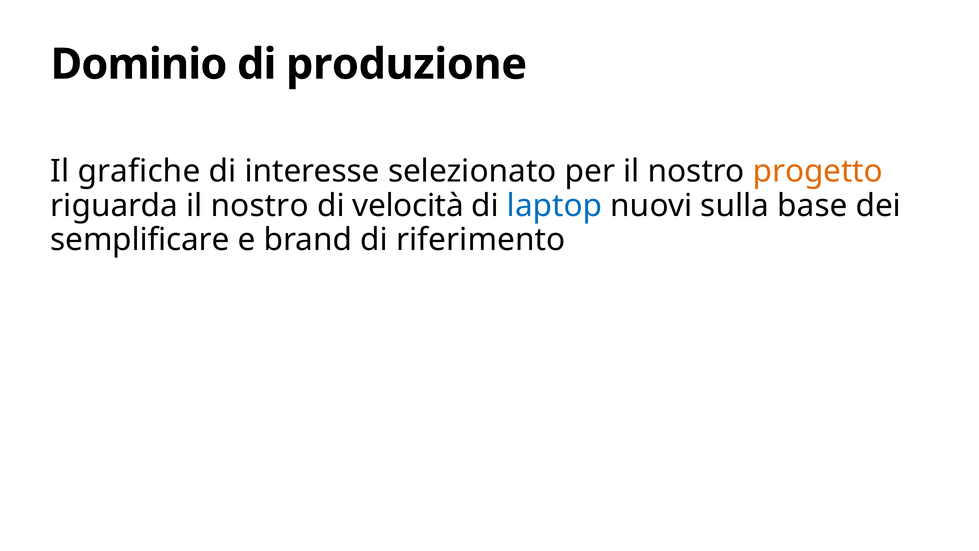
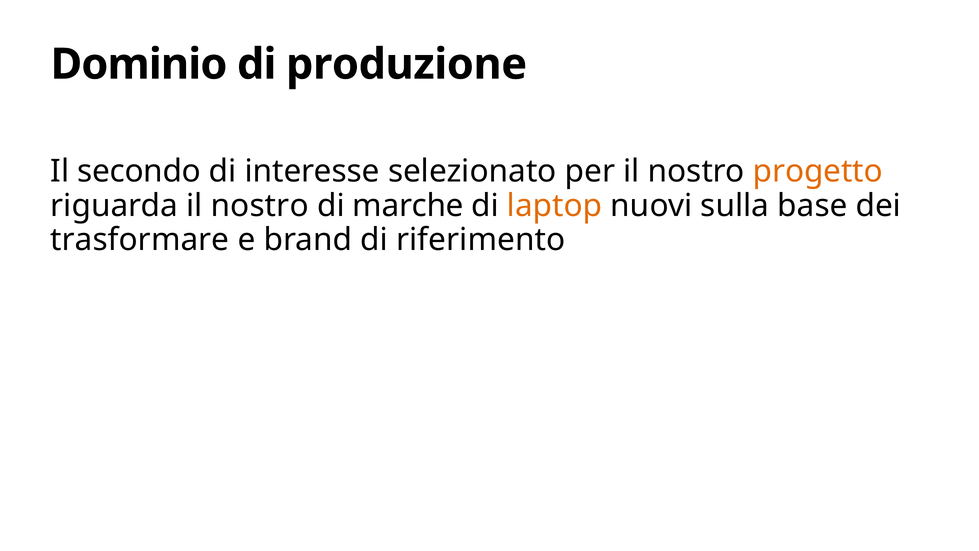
grafiche: grafiche -> secondo
velocità: velocità -> marche
laptop colour: blue -> orange
semplificare: semplificare -> trasformare
